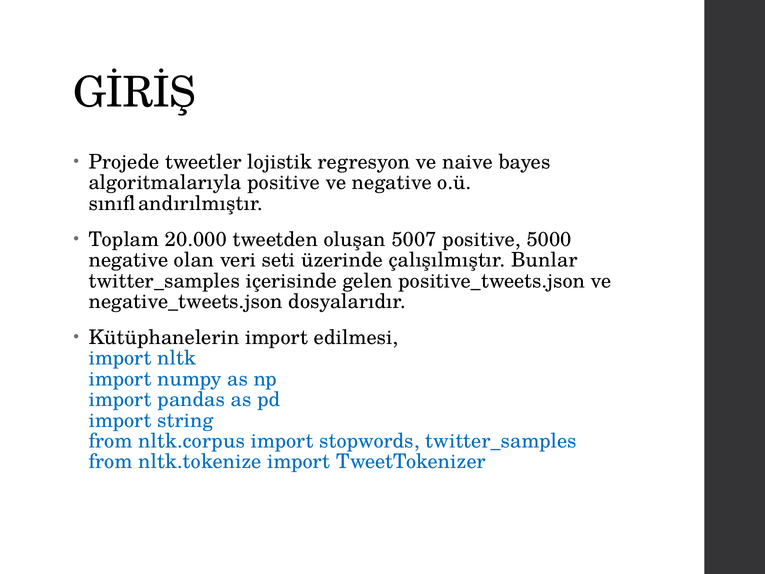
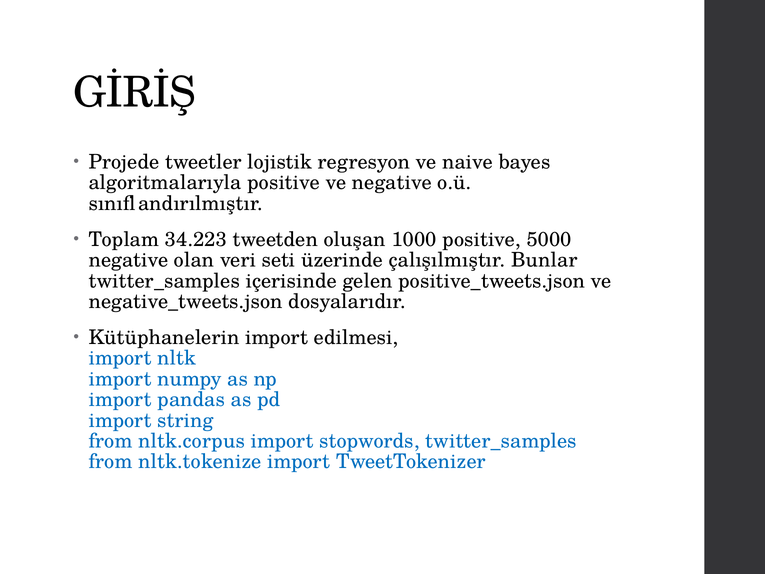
20.000: 20.000 -> 34.223
5007: 5007 -> 1000
